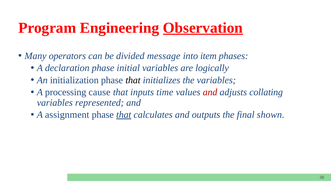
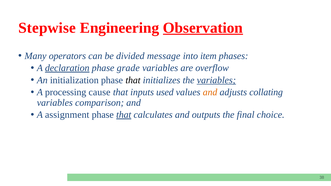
Program: Program -> Stepwise
declaration underline: none -> present
initial: initial -> grade
logically: logically -> overflow
variables at (216, 80) underline: none -> present
time: time -> used
and at (210, 92) colour: red -> orange
represented: represented -> comparison
shown: shown -> choice
